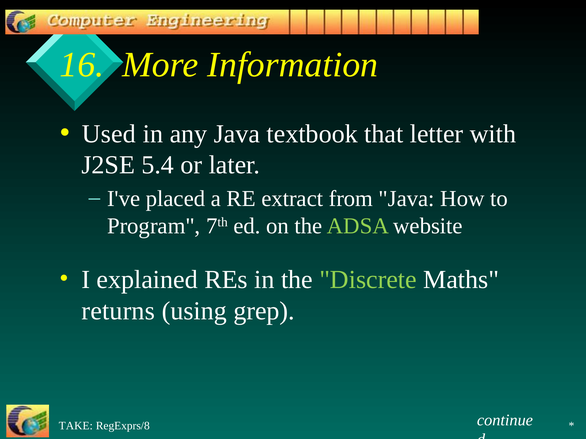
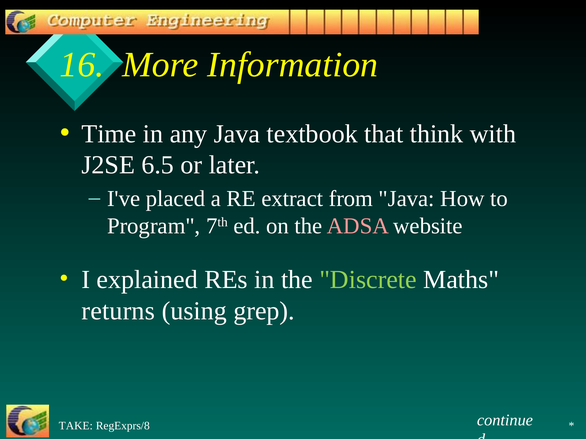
Used: Used -> Time
letter: letter -> think
5.4: 5.4 -> 6.5
ADSA colour: light green -> pink
